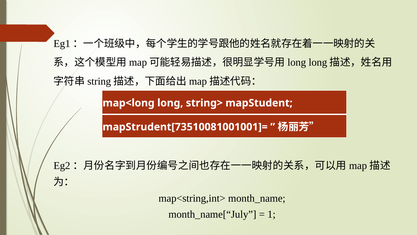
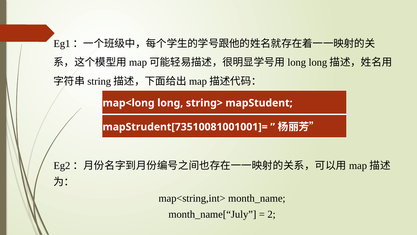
1: 1 -> 2
